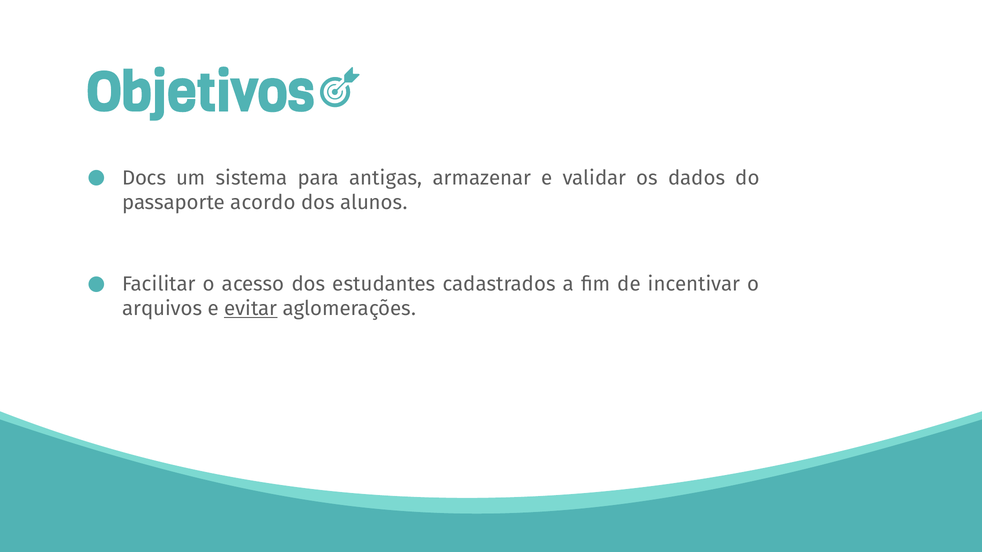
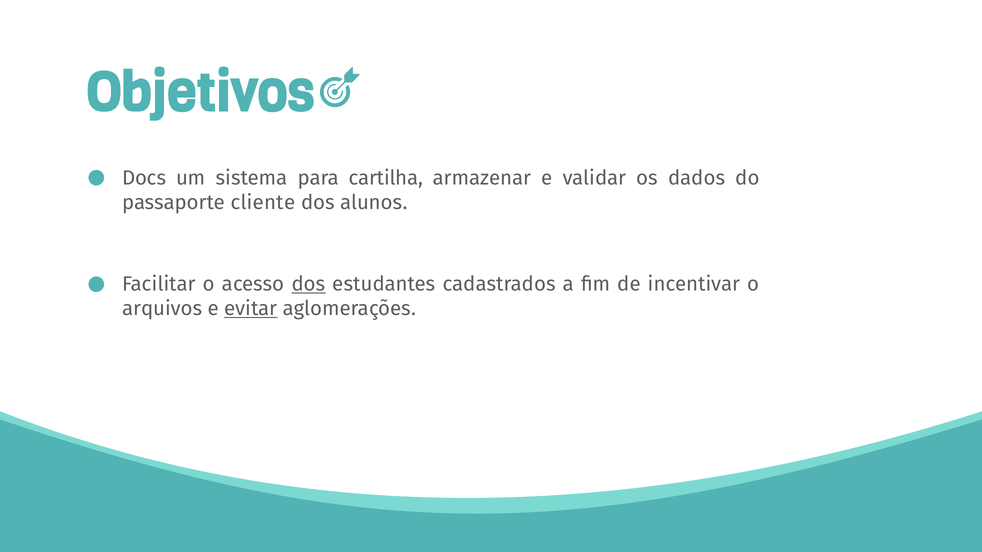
antigas: antigas -> cartilha
acordo: acordo -> cliente
dos at (308, 284) underline: none -> present
